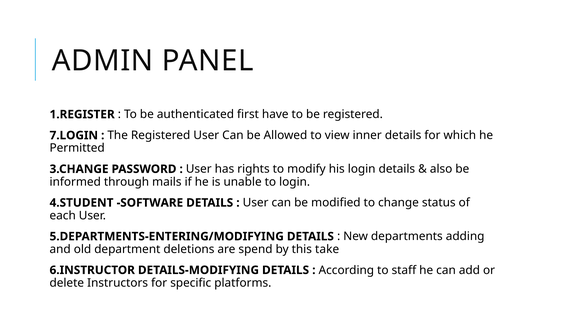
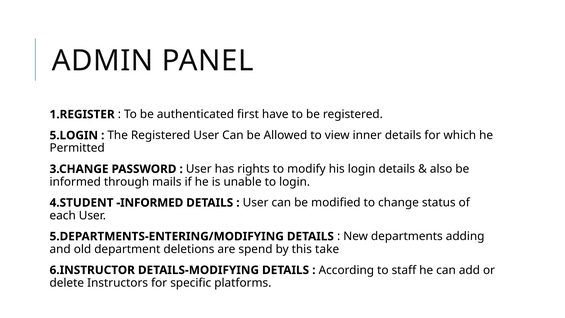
7.LOGIN: 7.LOGIN -> 5.LOGIN
4.STUDENT SOFTWARE: SOFTWARE -> INFORMED
